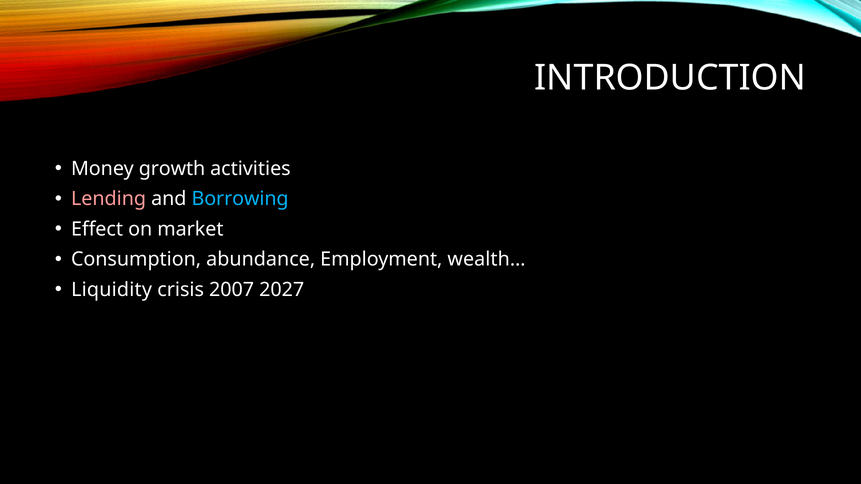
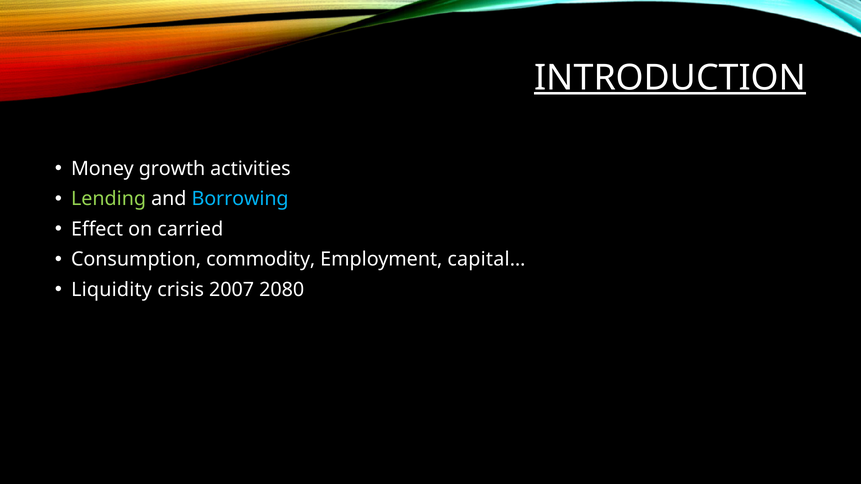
INTRODUCTION underline: none -> present
Lending colour: pink -> light green
market: market -> carried
abundance: abundance -> commodity
wealth…: wealth… -> capital…
2027: 2027 -> 2080
